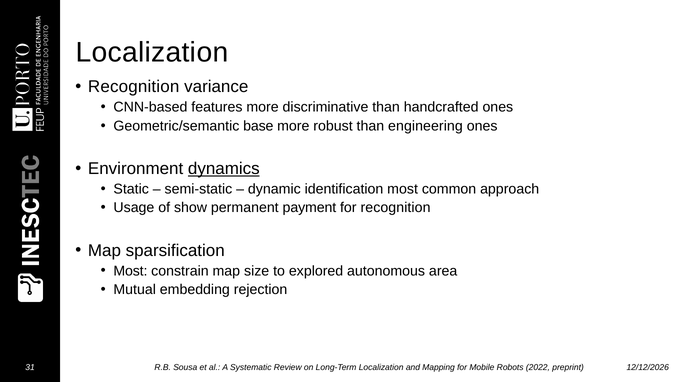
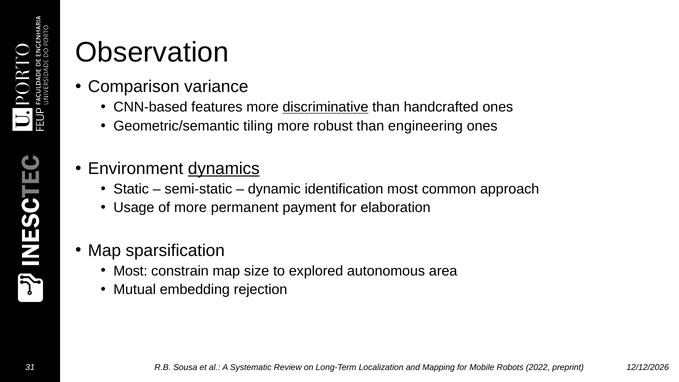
Localization at (152, 52): Localization -> Observation
Recognition at (134, 87): Recognition -> Comparison
discriminative underline: none -> present
base: base -> tiling
of show: show -> more
for recognition: recognition -> elaboration
